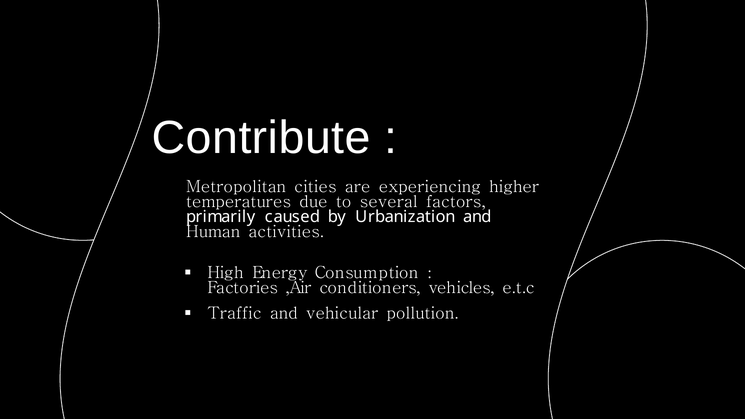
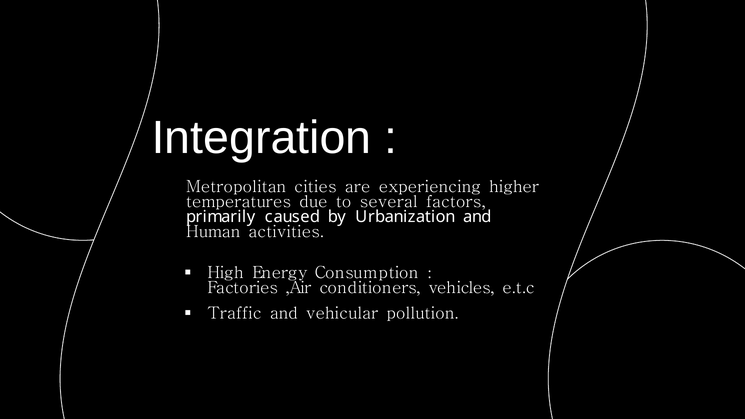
Contribute: Contribute -> Integration
